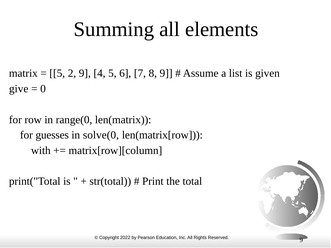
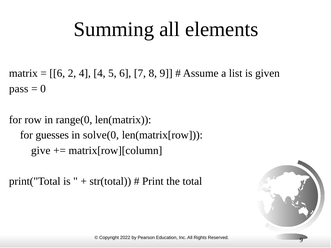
5 at (57, 73): 5 -> 6
2 9: 9 -> 4
give: give -> pass
with: with -> give
